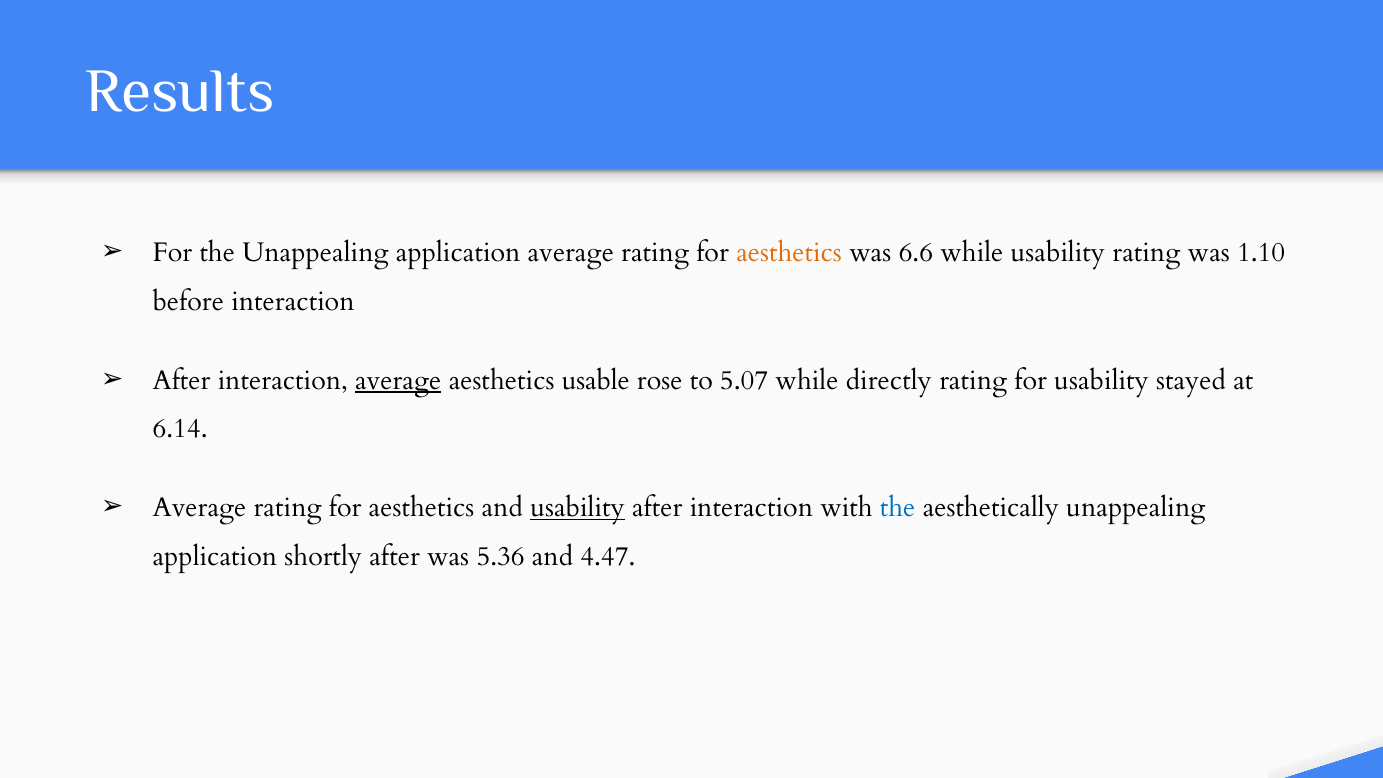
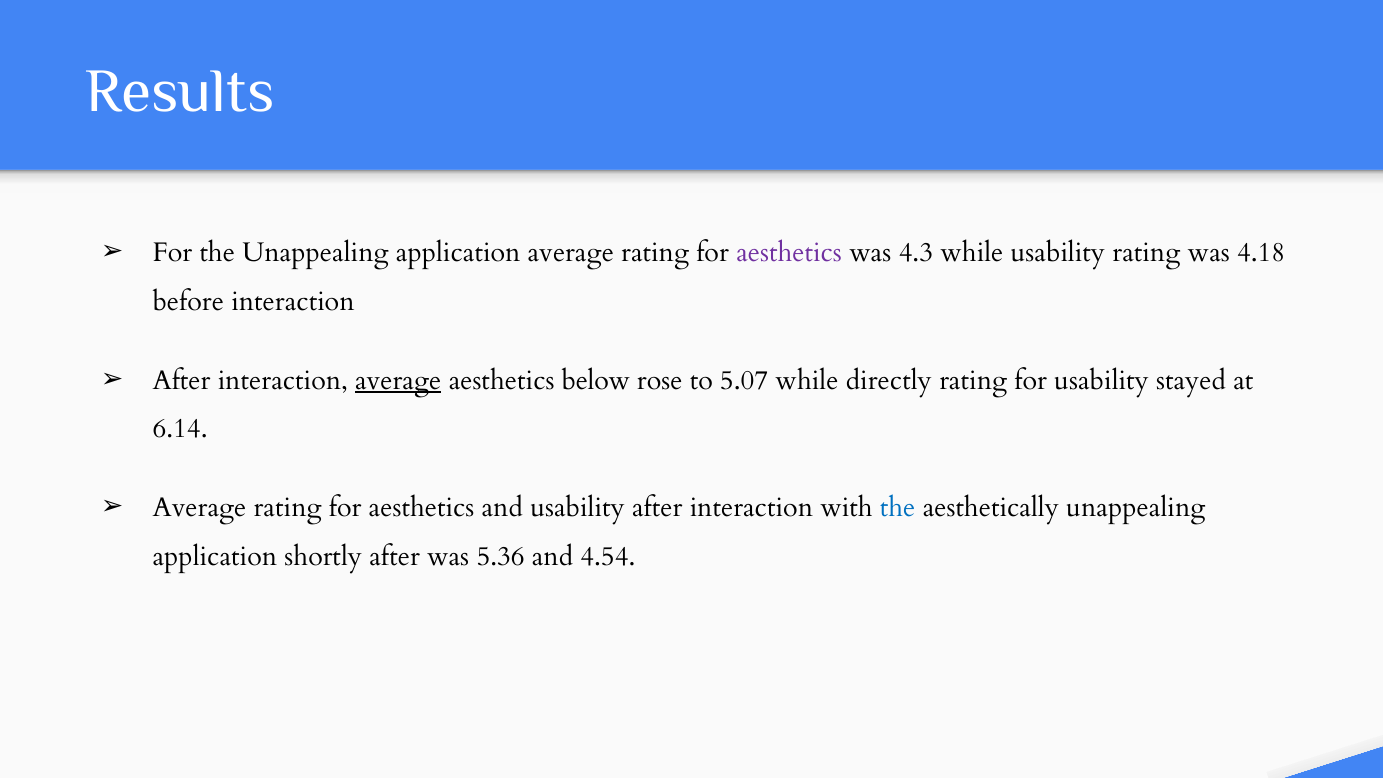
aesthetics at (789, 253) colour: orange -> purple
6.6: 6.6 -> 4.3
1.10: 1.10 -> 4.18
usable: usable -> below
usability at (578, 508) underline: present -> none
4.47: 4.47 -> 4.54
